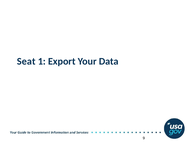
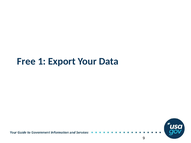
Seat: Seat -> Free
